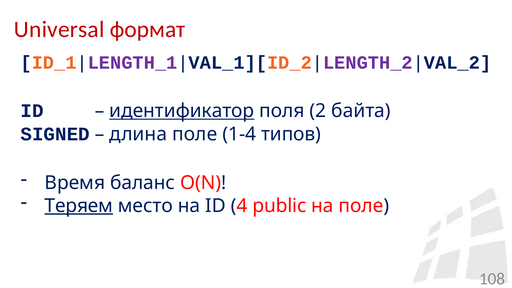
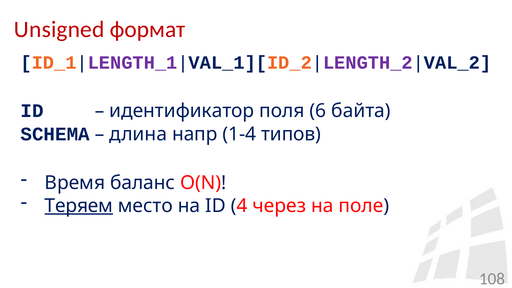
Universal: Universal -> Unsigned
идентификатор underline: present -> none
2: 2 -> 6
SIGNED: SIGNED -> SCHEMA
длина поле: поле -> напр
public: public -> через
